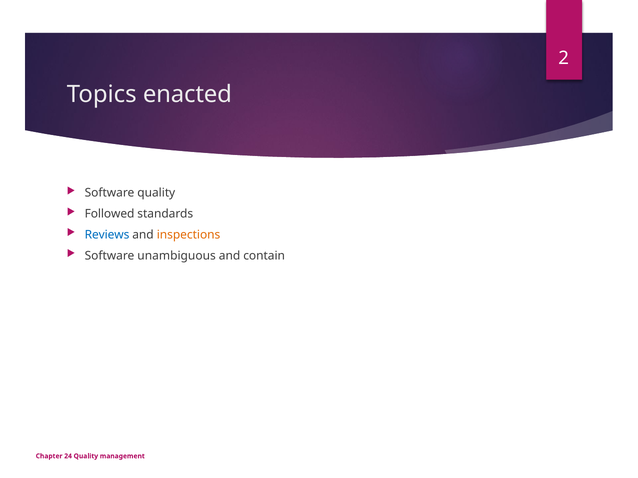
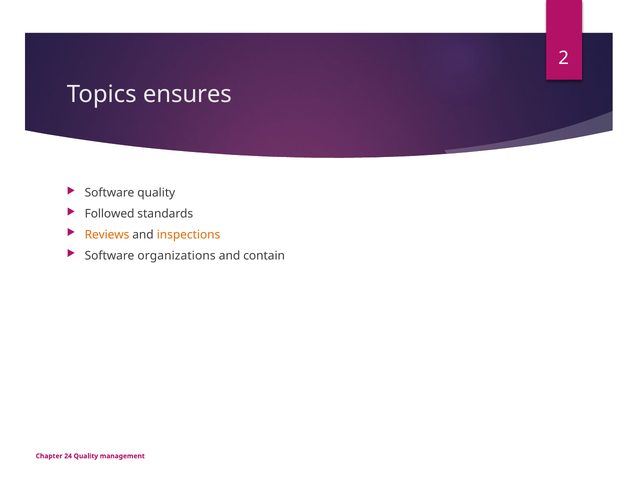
enacted: enacted -> ensures
Reviews colour: blue -> orange
unambiguous: unambiguous -> organizations
